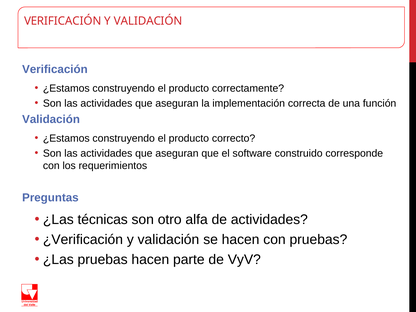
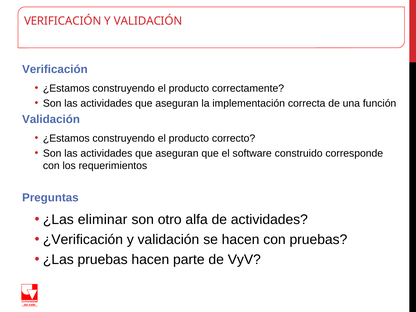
técnicas: técnicas -> eliminar
